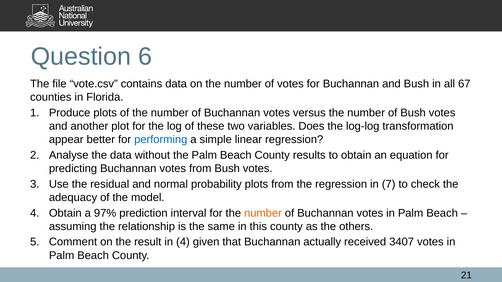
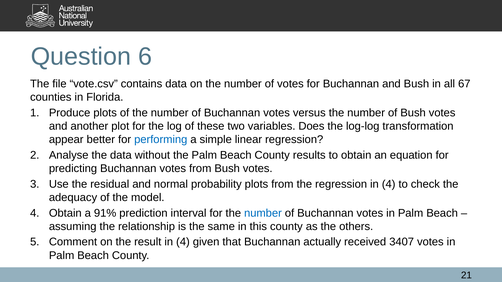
regression in 7: 7 -> 4
97%: 97% -> 91%
number at (263, 213) colour: orange -> blue
